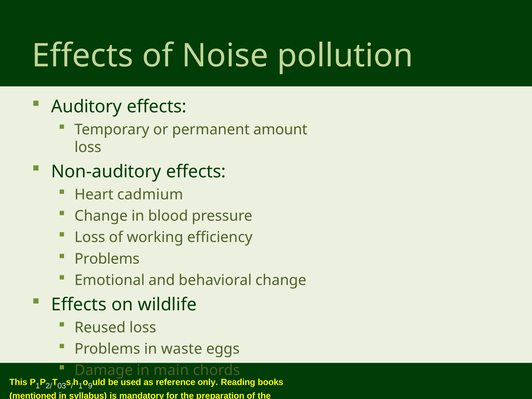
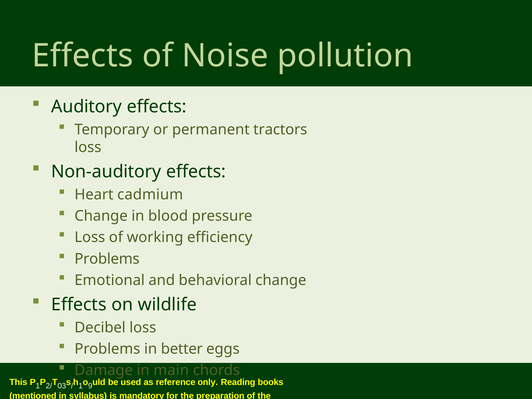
amount: amount -> tractors
Reused: Reused -> Decibel
waste: waste -> better
